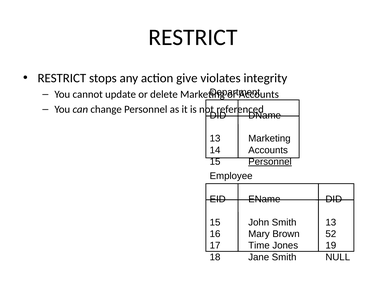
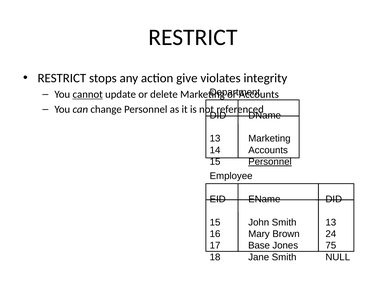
cannot underline: none -> present
52: 52 -> 24
Time: Time -> Base
19: 19 -> 75
